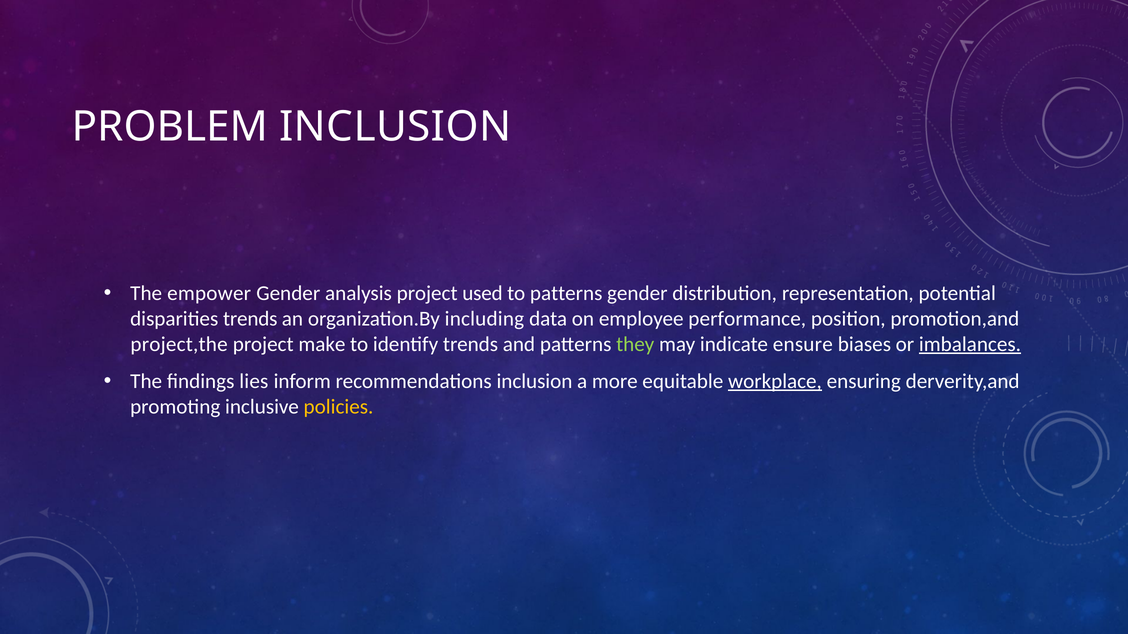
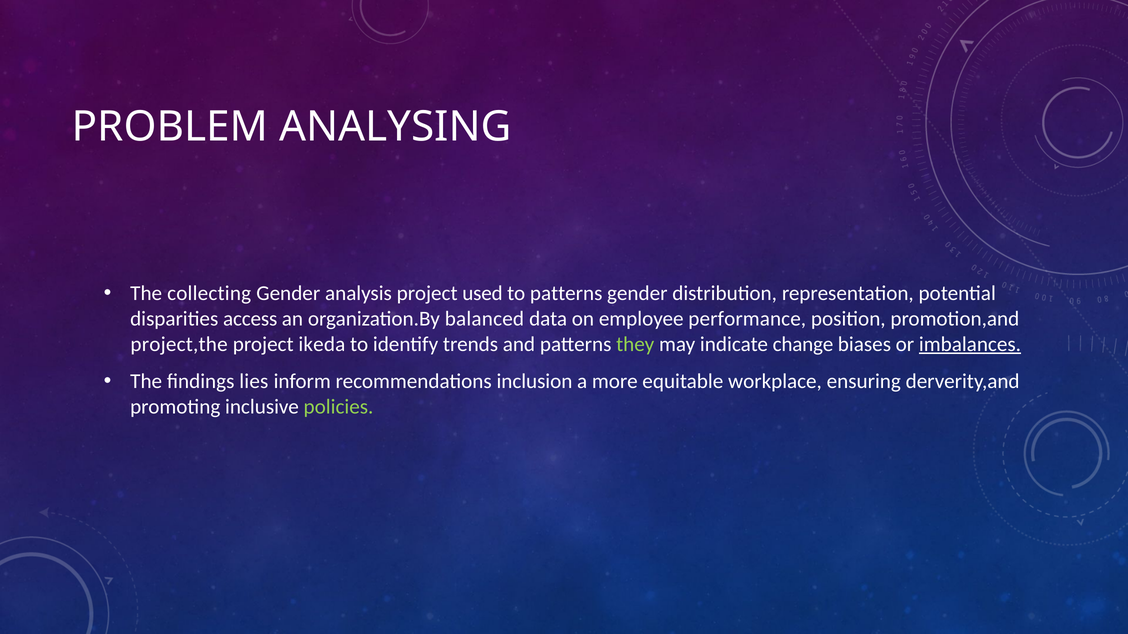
PROBLEM INCLUSION: INCLUSION -> ANALYSING
empower: empower -> collecting
disparities trends: trends -> access
including: including -> balanced
make: make -> ikeda
ensure: ensure -> change
workplace underline: present -> none
policies colour: yellow -> light green
